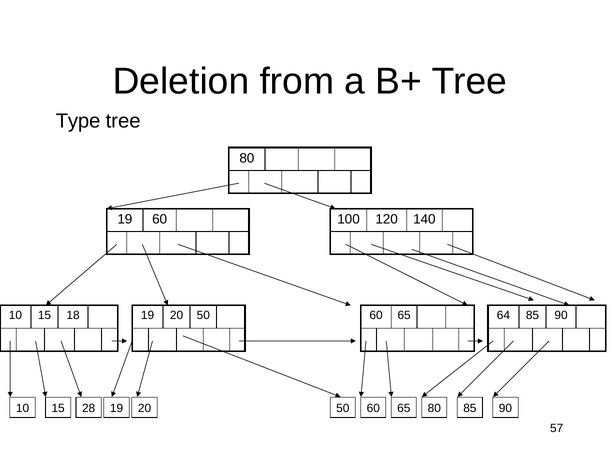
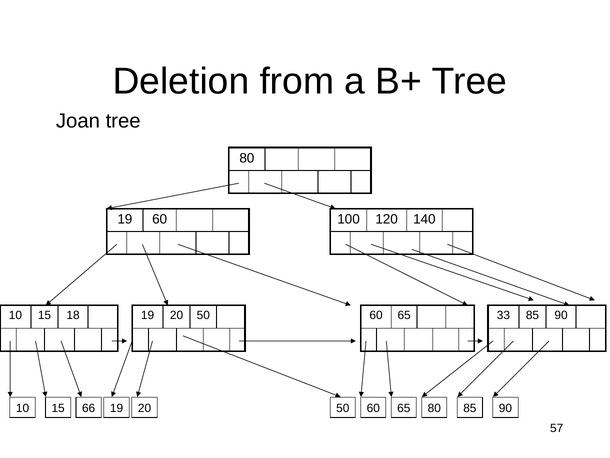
Type: Type -> Joan
64: 64 -> 33
28: 28 -> 66
